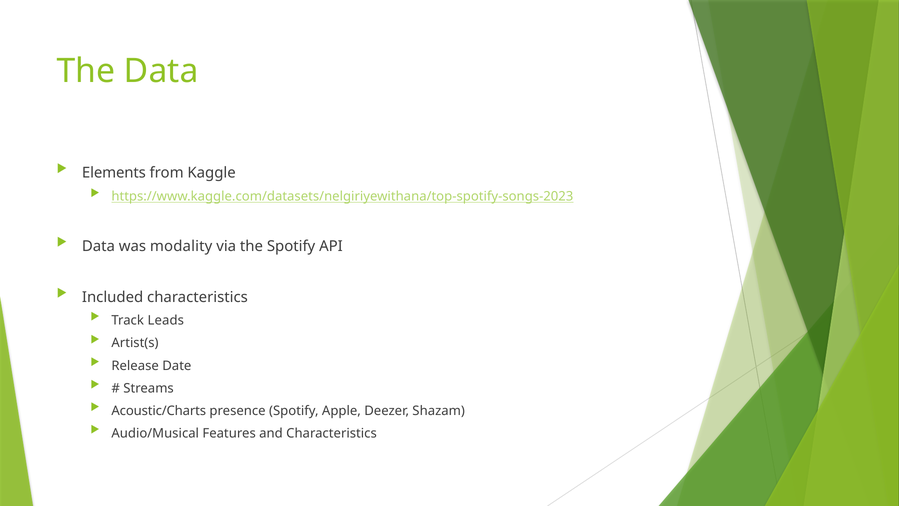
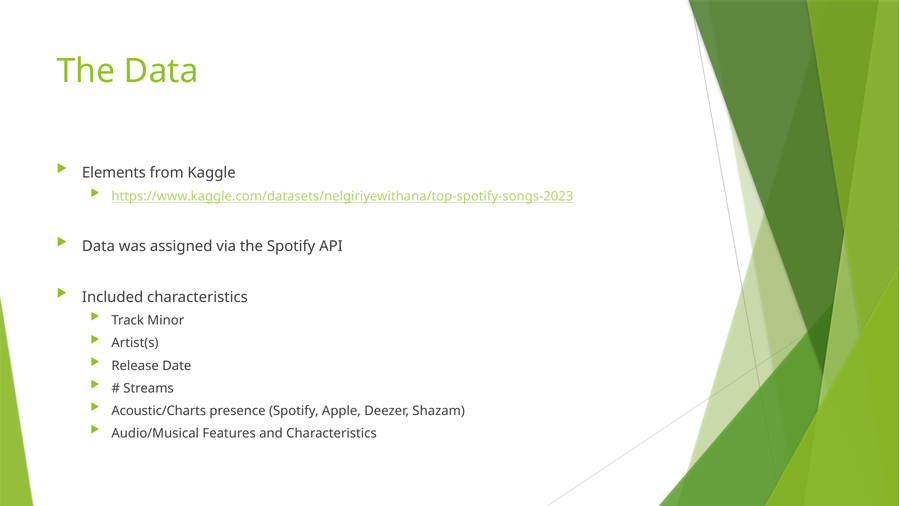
modality: modality -> assigned
Leads: Leads -> Minor
